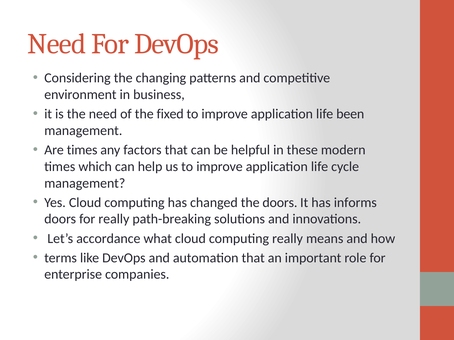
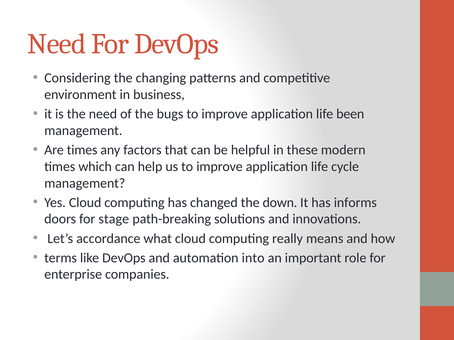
fixed: fixed -> bugs
the doors: doors -> down
for really: really -> stage
automation that: that -> into
